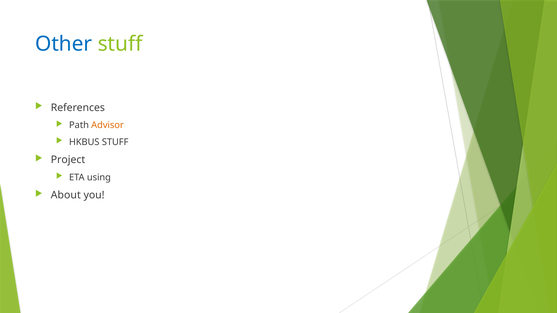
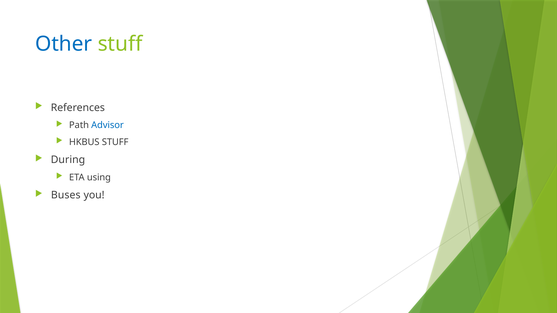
Advisor colour: orange -> blue
Project: Project -> During
About: About -> Buses
